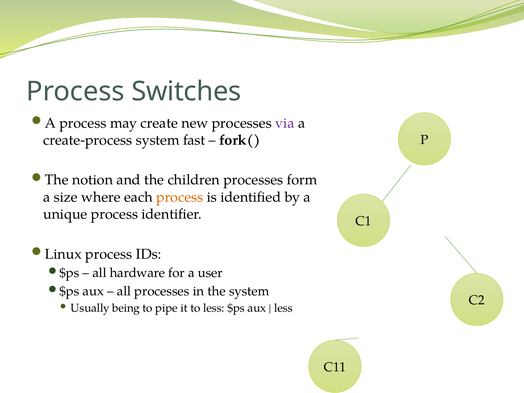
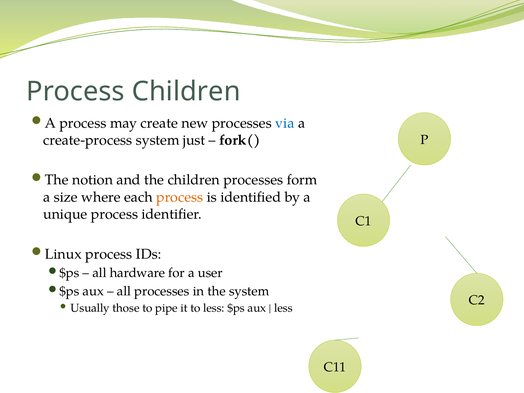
Process Switches: Switches -> Children
via colour: purple -> blue
fast: fast -> just
being: being -> those
